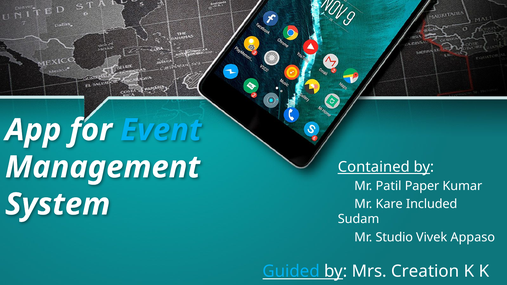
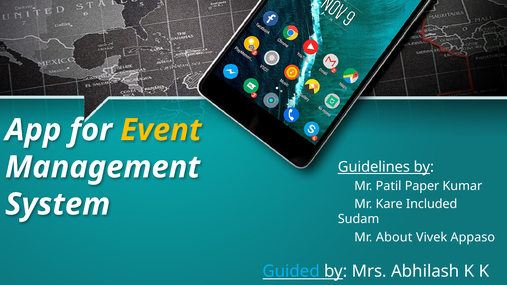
Event colour: light blue -> yellow
Contained: Contained -> Guidelines
Studio: Studio -> About
Creation: Creation -> Abhilash
